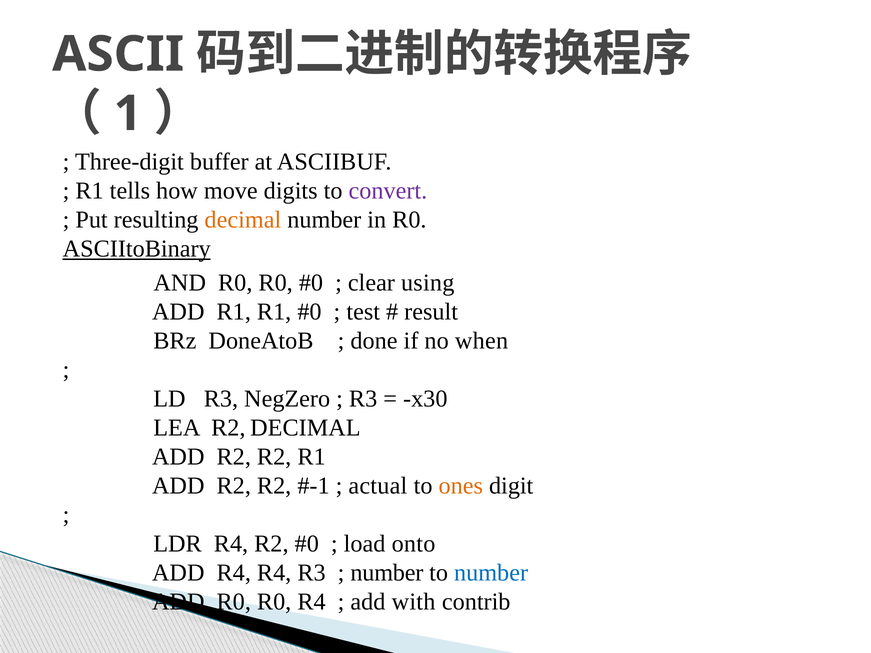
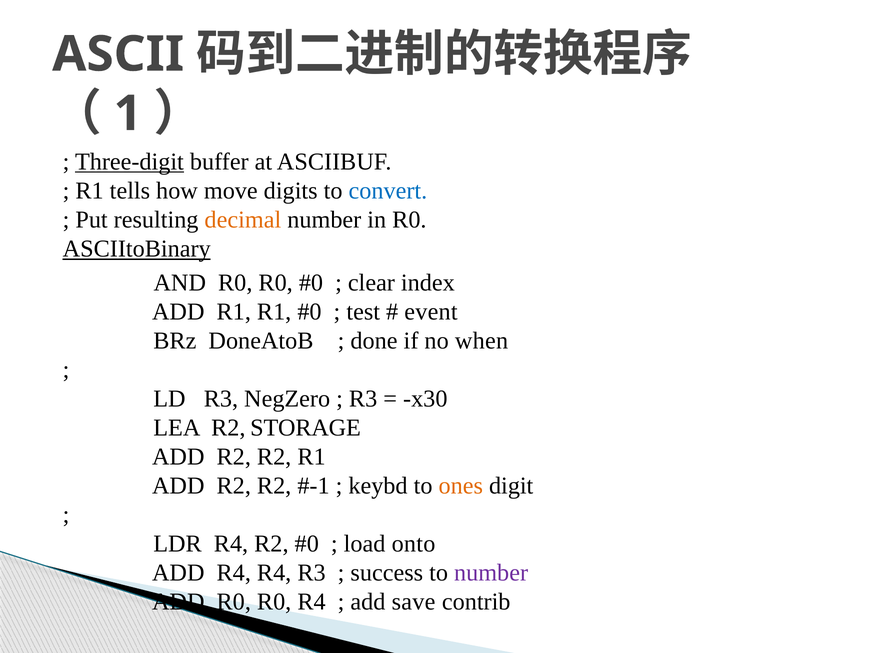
Three-digit underline: none -> present
convert colour: purple -> blue
using: using -> index
result: result -> event
R2 DECIMAL: DECIMAL -> STORAGE
actual: actual -> keybd
number at (387, 573): number -> success
number at (491, 573) colour: blue -> purple
with: with -> save
